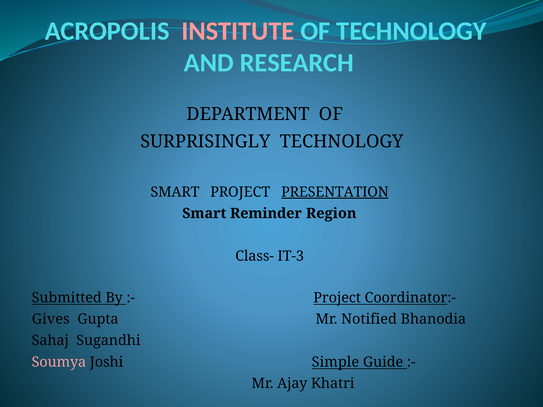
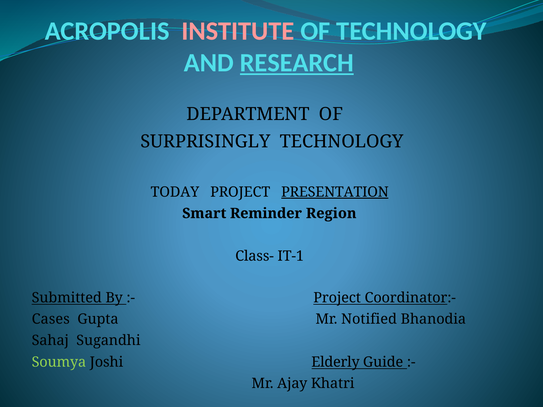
RESEARCH underline: none -> present
SMART at (175, 192): SMART -> TODAY
IT-3: IT-3 -> IT-1
Gives: Gives -> Cases
Soumya colour: pink -> light green
Simple: Simple -> Elderly
